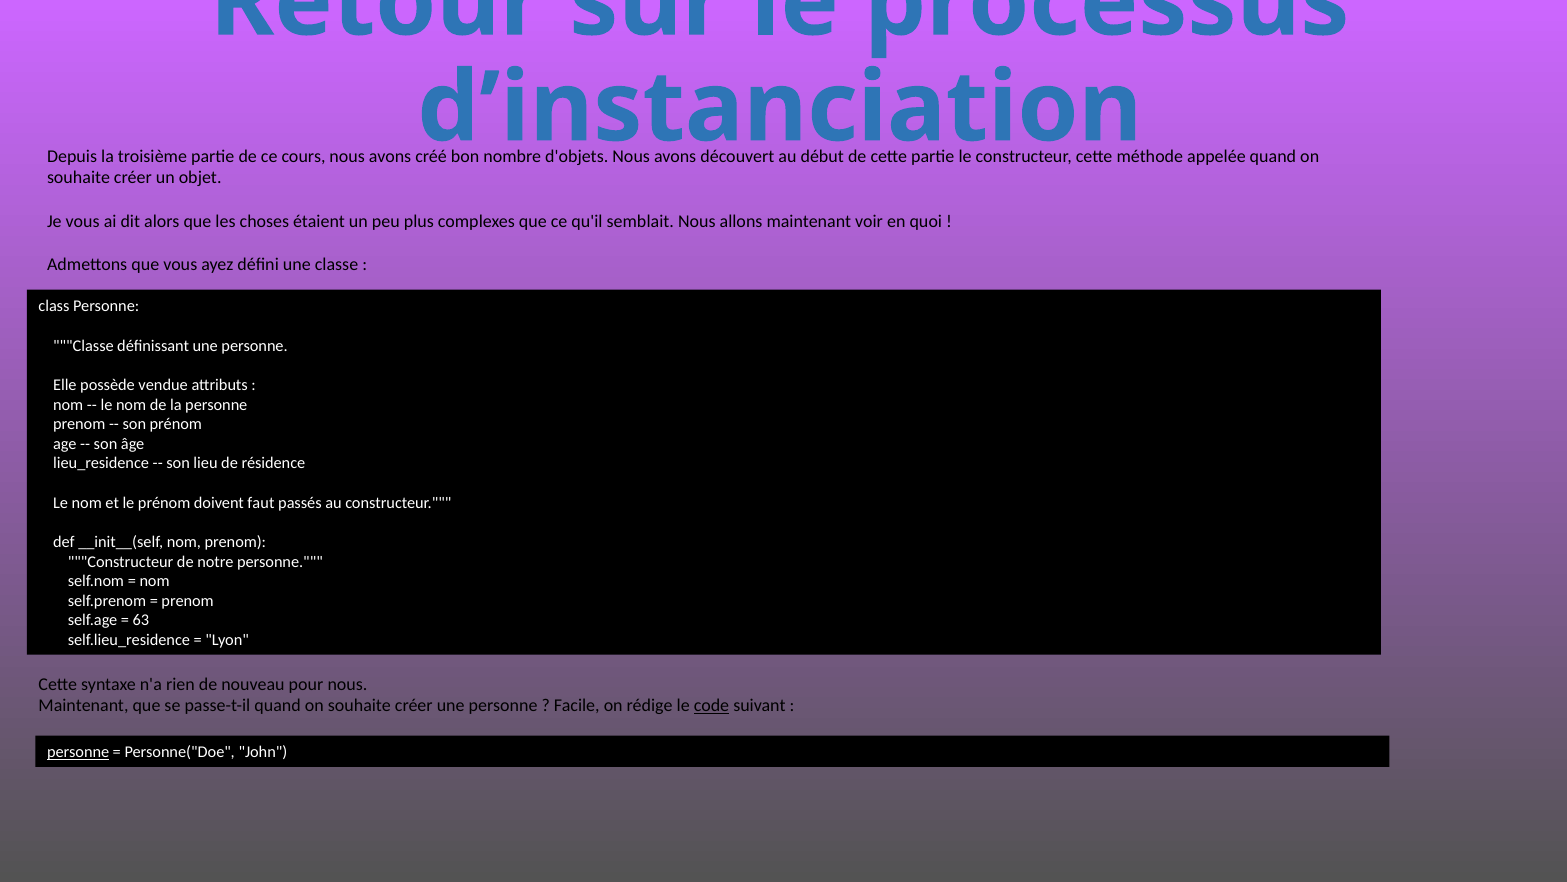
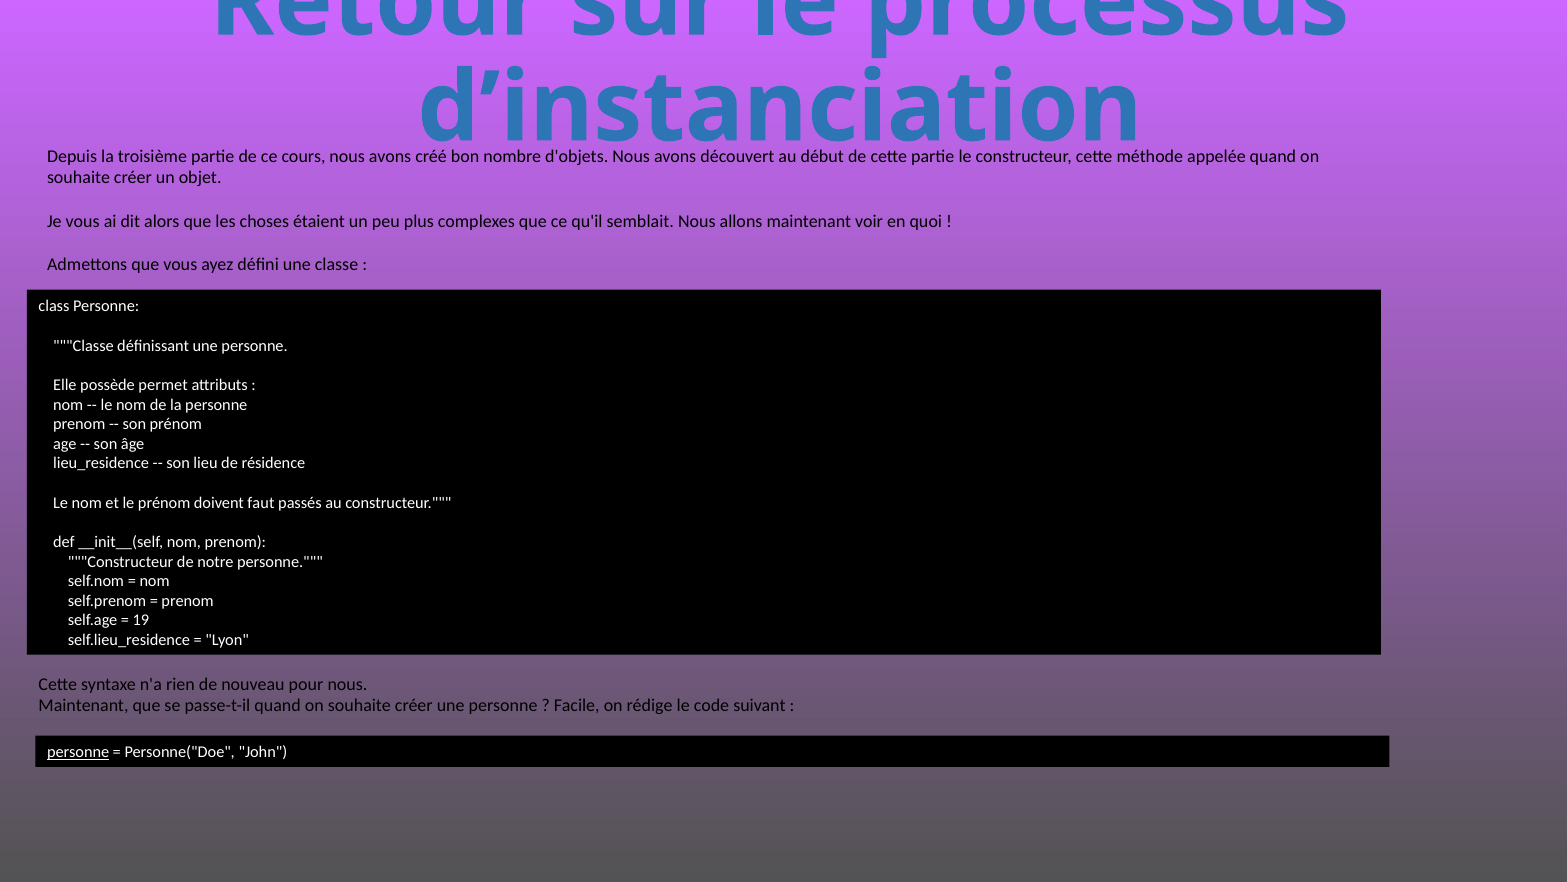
vendue: vendue -> permet
63: 63 -> 19
code underline: present -> none
